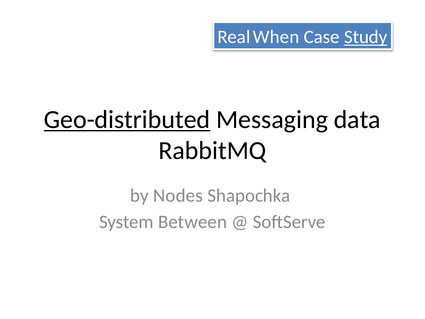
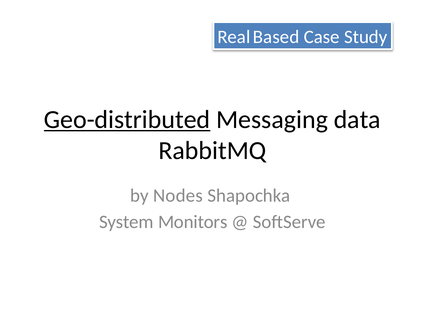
When: When -> Based
Study underline: present -> none
Between: Between -> Monitors
